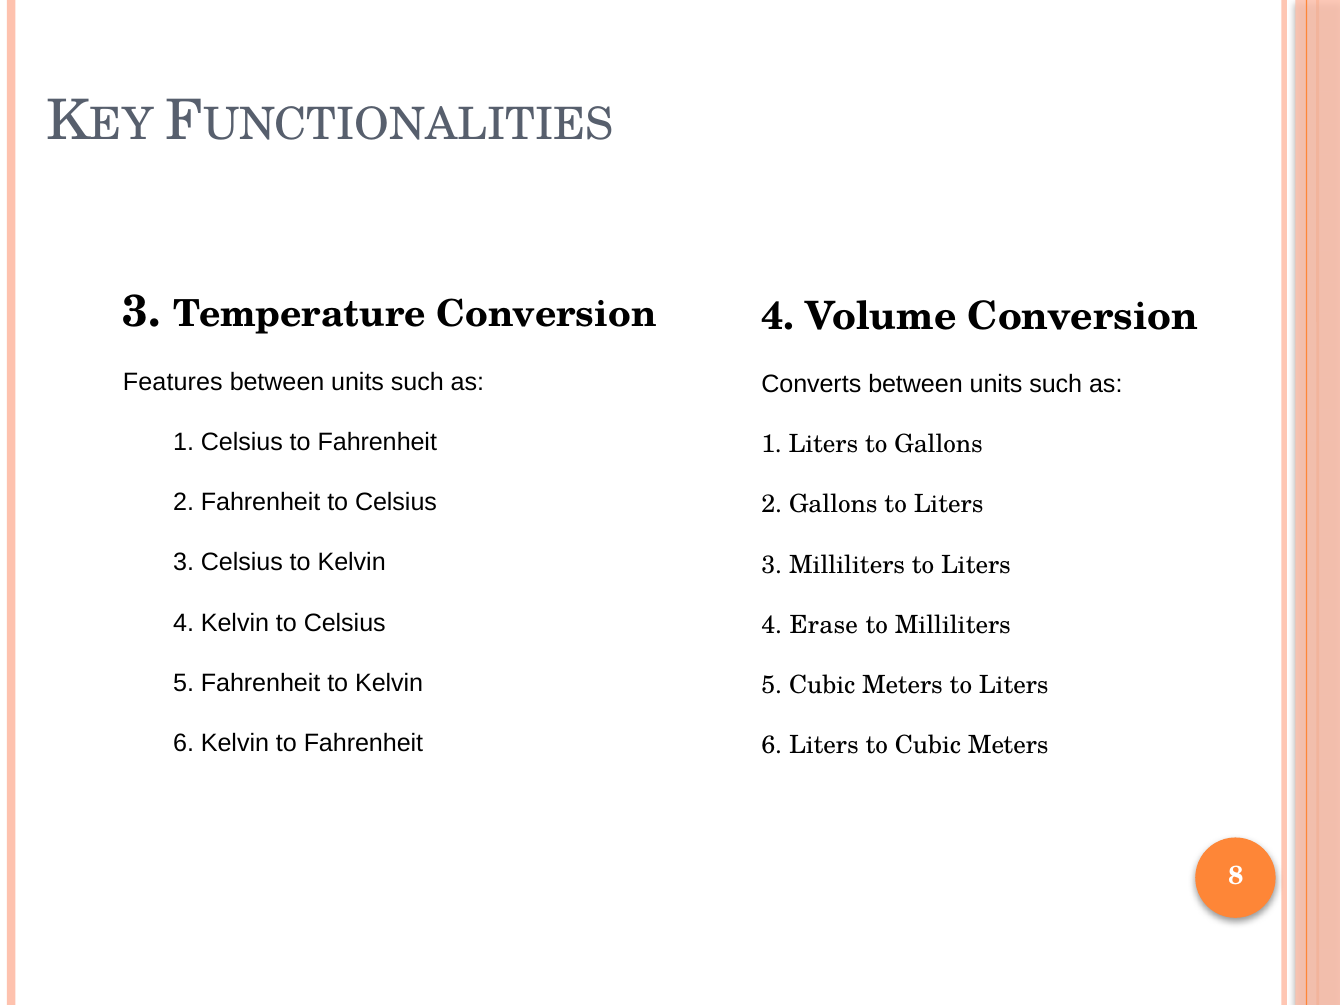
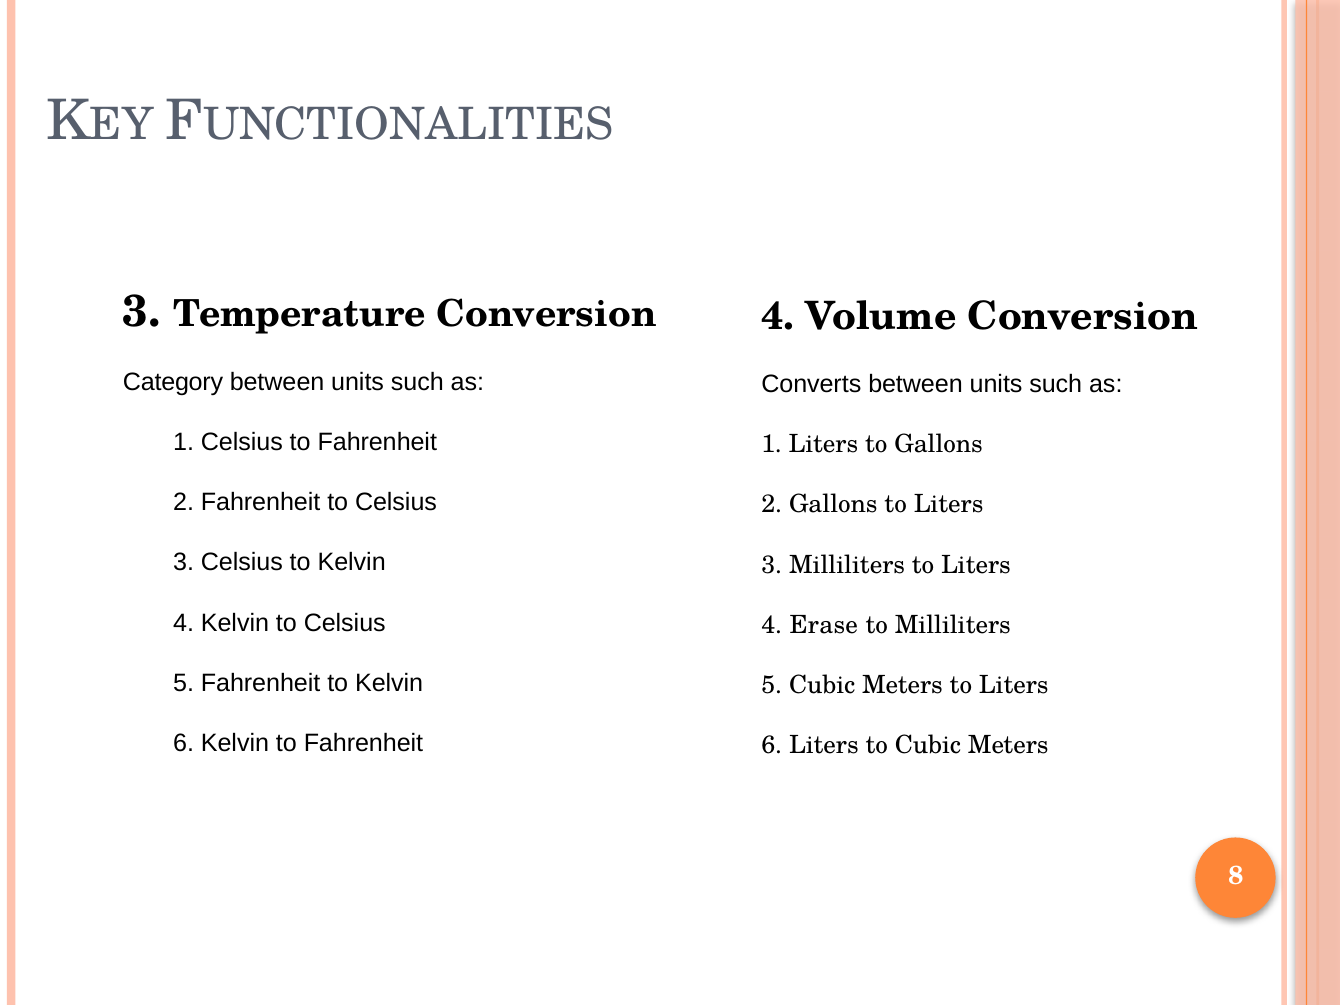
Features: Features -> Category
